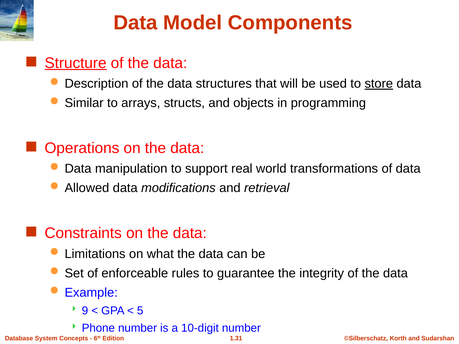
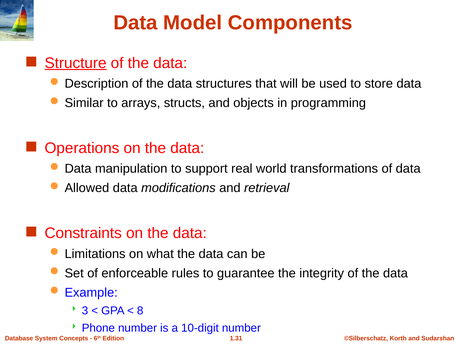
store underline: present -> none
9: 9 -> 3
5: 5 -> 8
